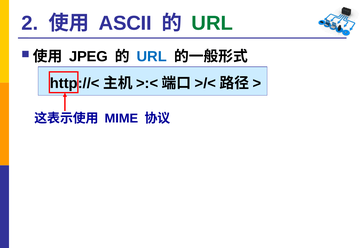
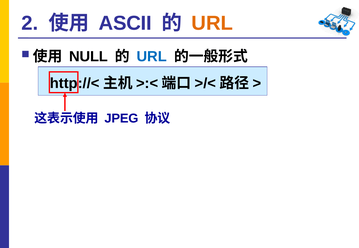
URL at (212, 23) colour: green -> orange
JPEG: JPEG -> NULL
MIME: MIME -> JPEG
